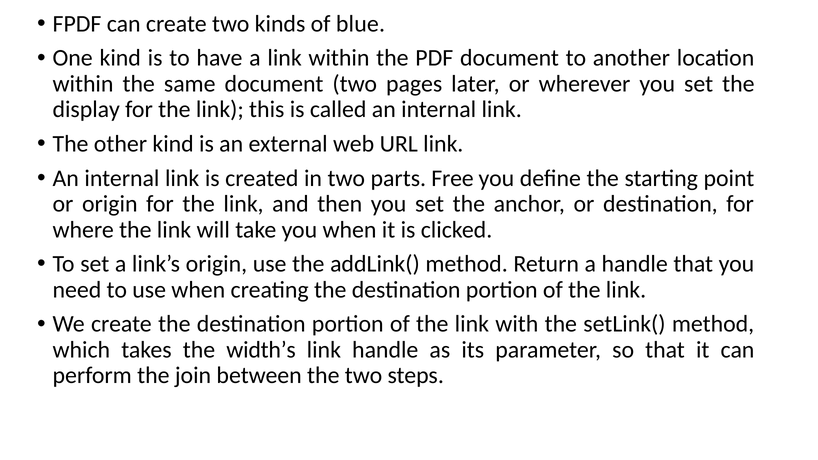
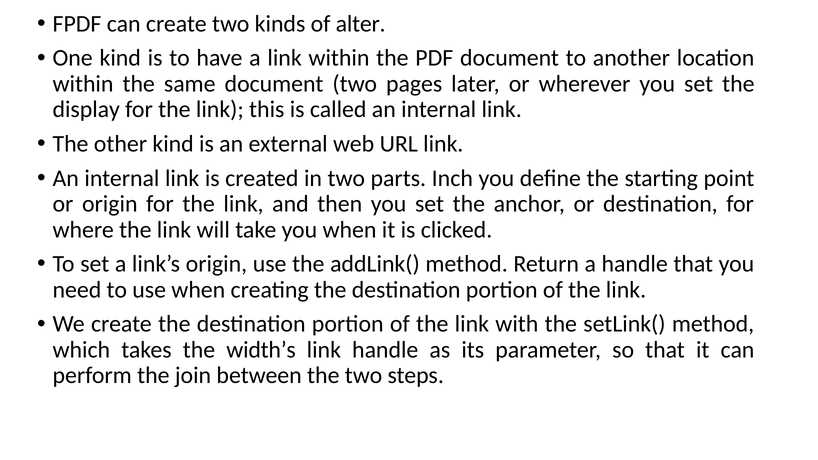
blue: blue -> alter
Free: Free -> Inch
